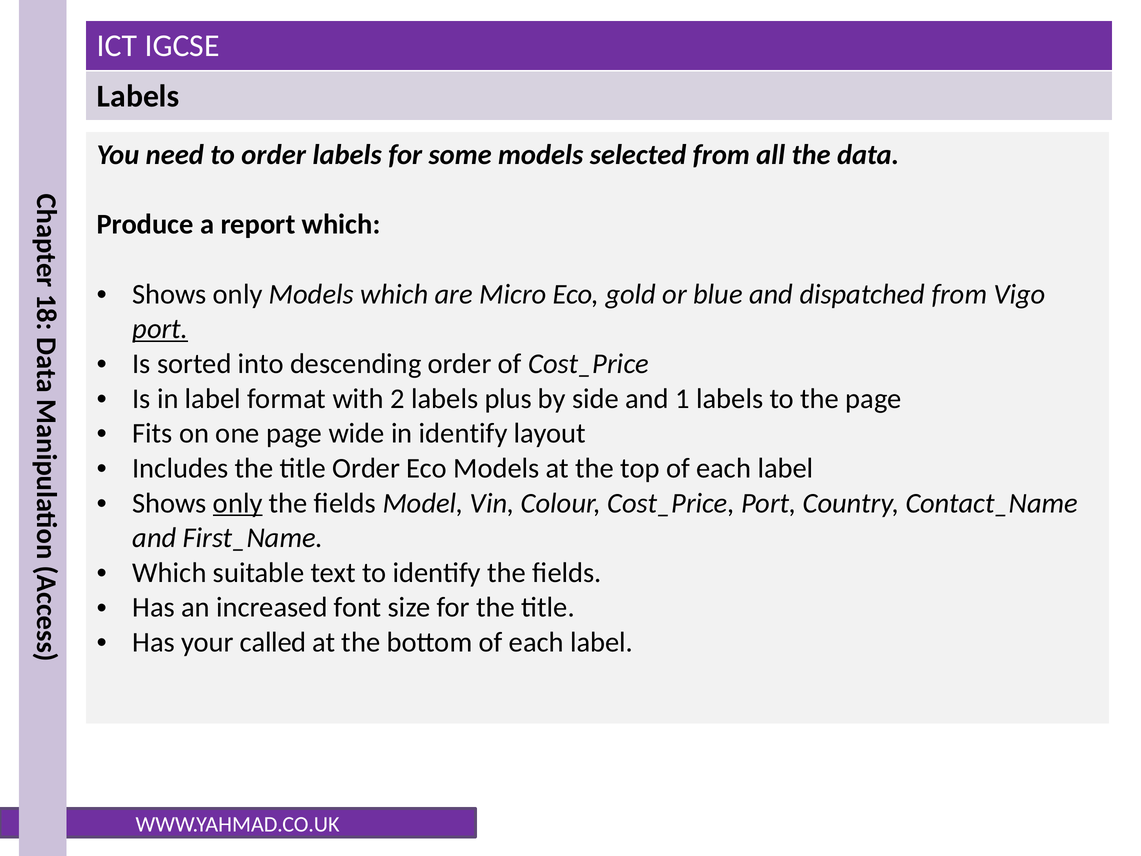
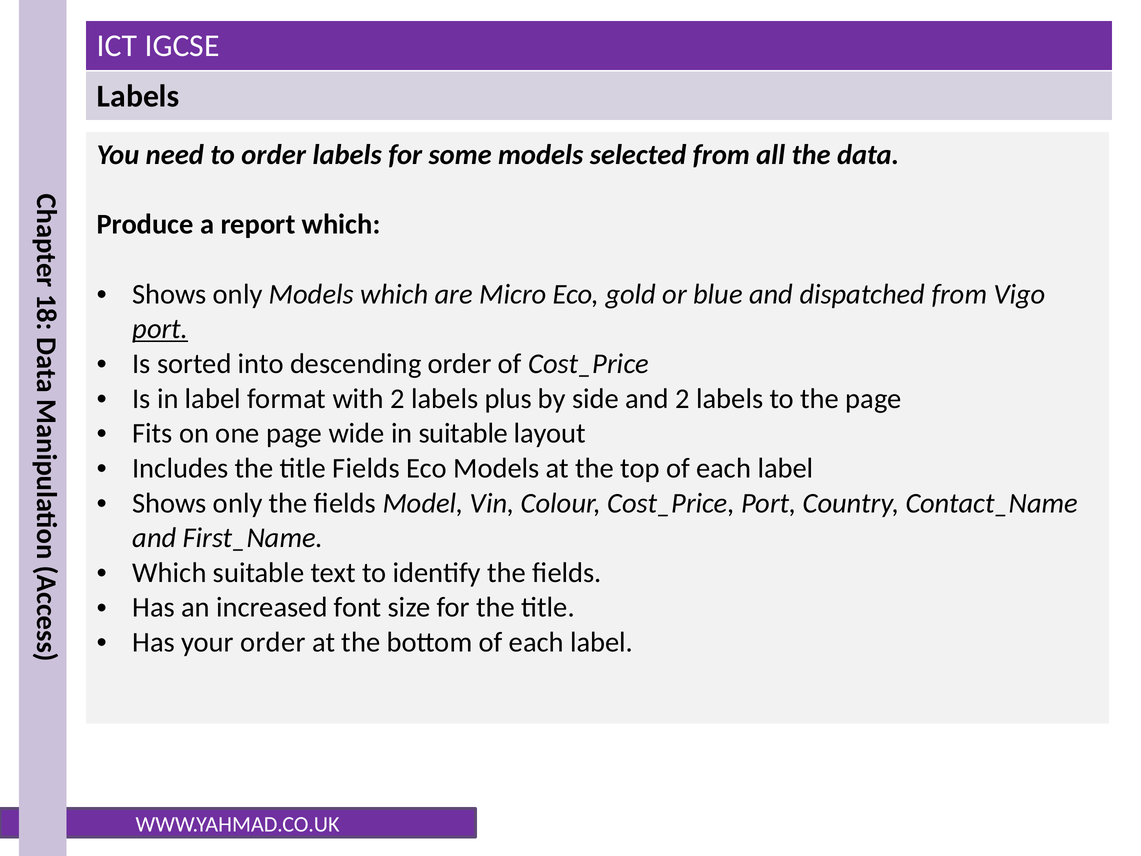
and 1: 1 -> 2
in identify: identify -> suitable
title Order: Order -> Fields
only at (238, 503) underline: present -> none
your called: called -> order
